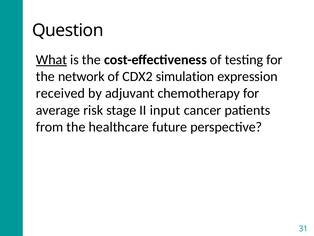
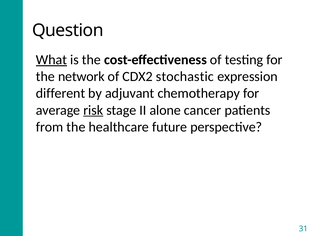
simulation: simulation -> stochastic
received: received -> different
risk underline: none -> present
input: input -> alone
